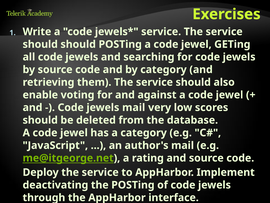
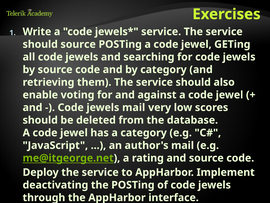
should should: should -> source
